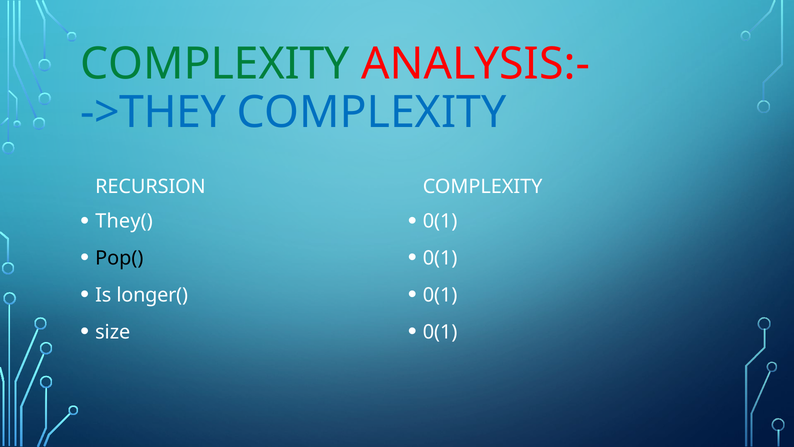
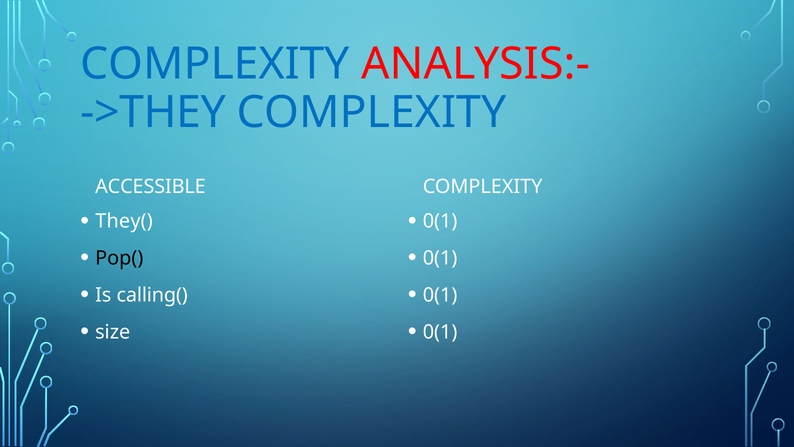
COMPLEXITY at (215, 64) colour: green -> blue
RECURSION: RECURSION -> ACCESSIBLE
longer(: longer( -> calling(
